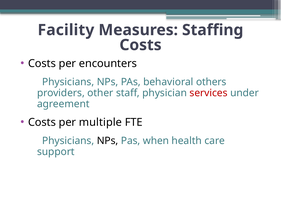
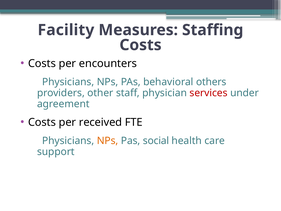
multiple: multiple -> received
NPs at (108, 141) colour: black -> orange
when: when -> social
